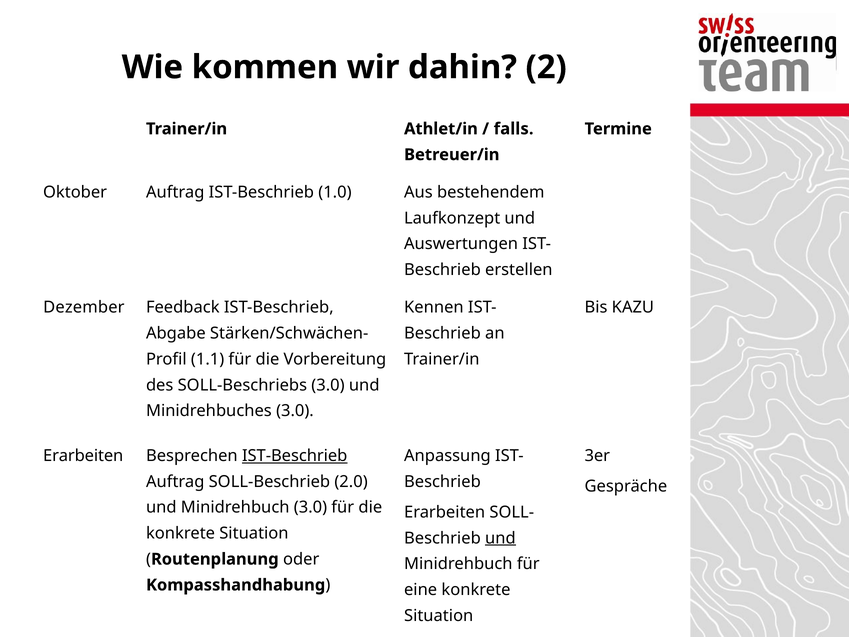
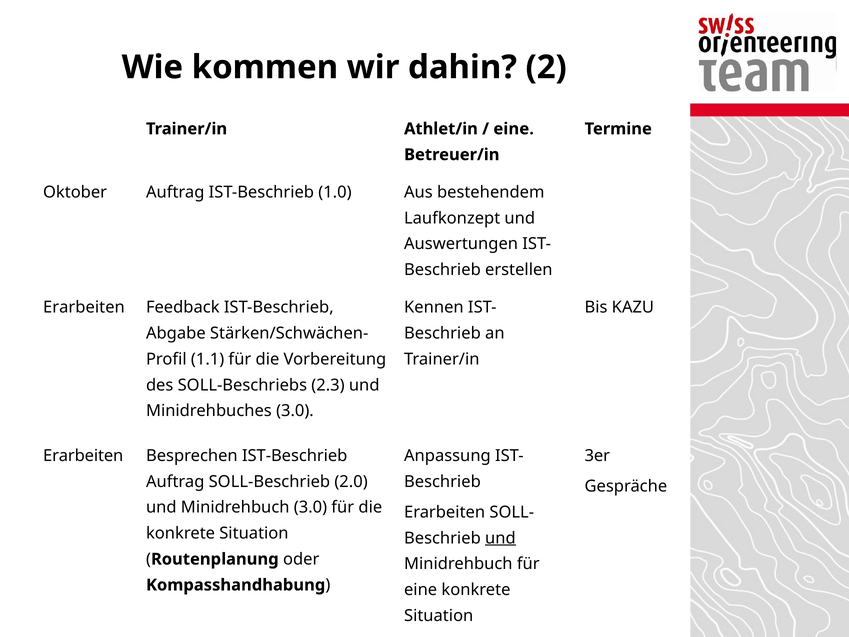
falls at (514, 129): falls -> eine
Dezember at (84, 307): Dezember -> Erarbeiten
SOLL-Beschriebs 3.0: 3.0 -> 2.3
IST-Beschrieb at (295, 456) underline: present -> none
